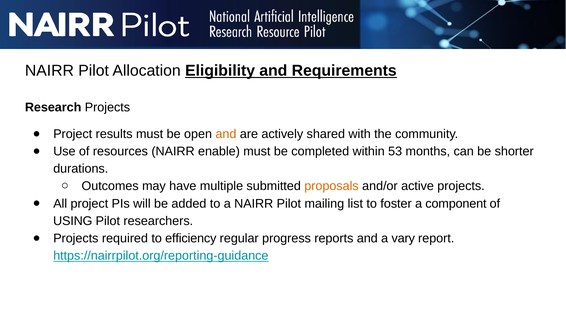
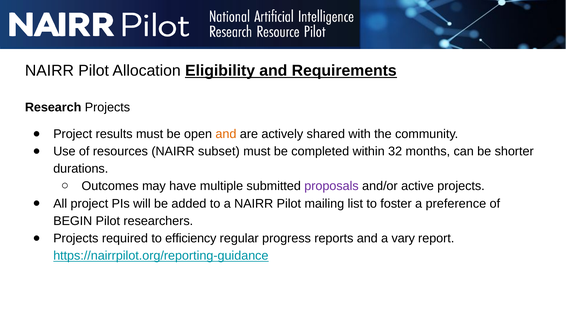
enable: enable -> subset
53: 53 -> 32
proposals colour: orange -> purple
component: component -> preference
USING: USING -> BEGIN
